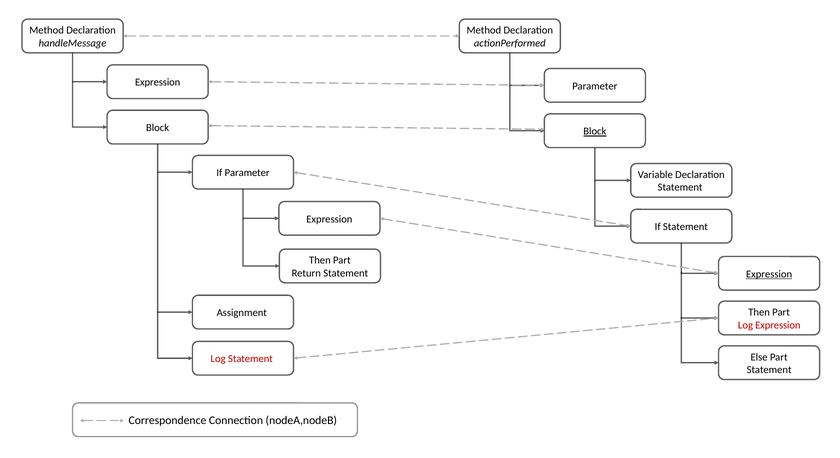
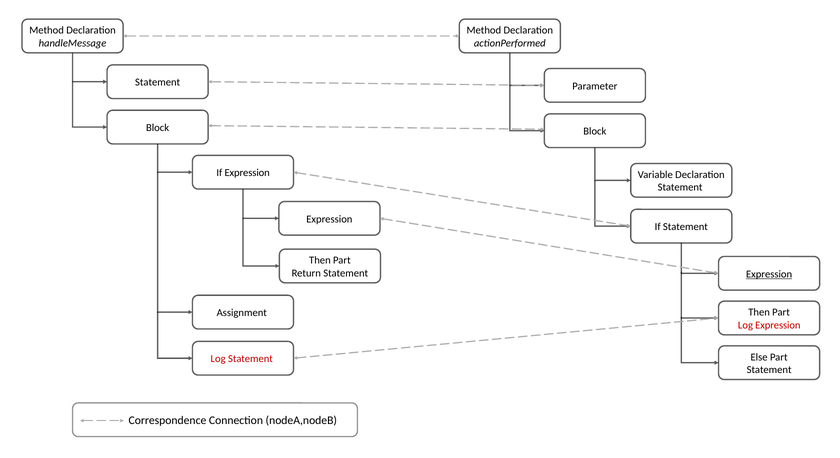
Expression at (158, 82): Expression -> Statement
Block at (595, 131) underline: present -> none
If Parameter: Parameter -> Expression
